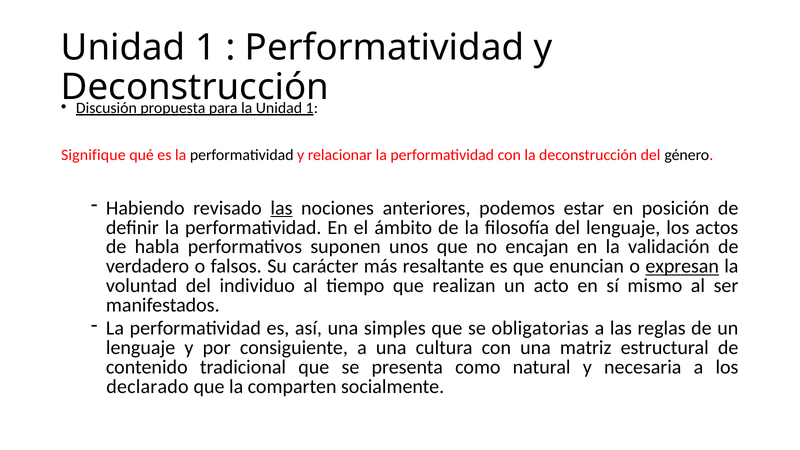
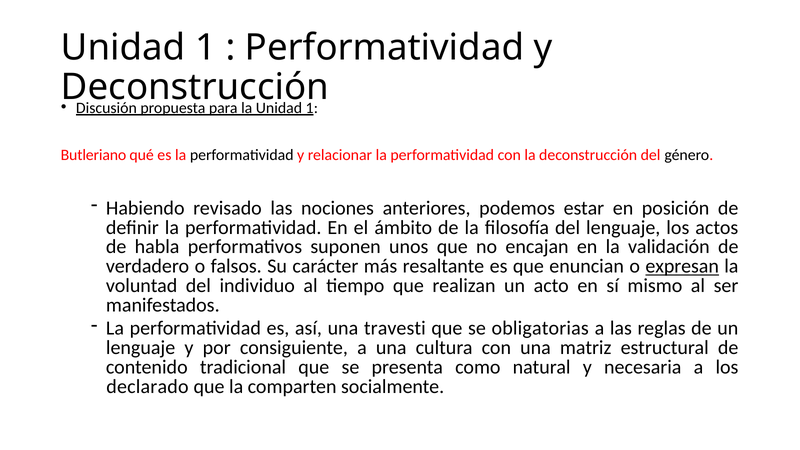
Signifique: Signifique -> Butleriano
las at (281, 208) underline: present -> none
simples: simples -> travesti
